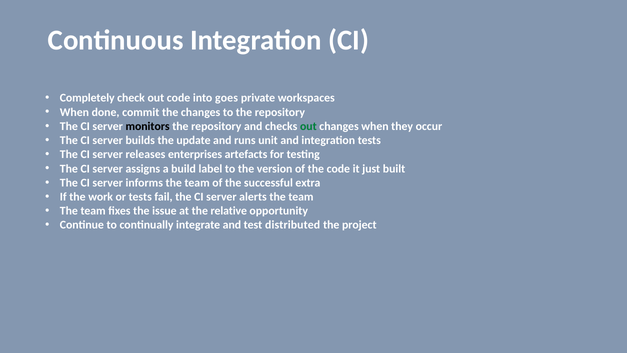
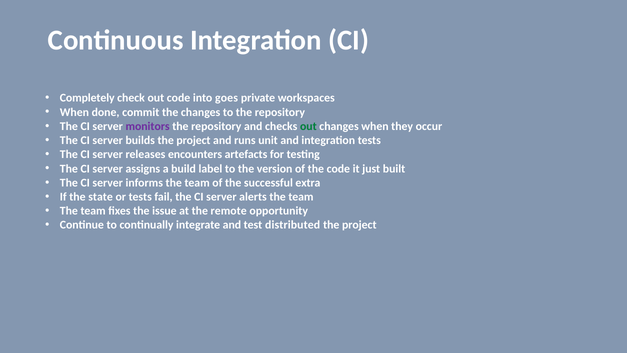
monitors colour: black -> purple
builds the update: update -> project
enterprises: enterprises -> encounters
work: work -> state
relative: relative -> remote
